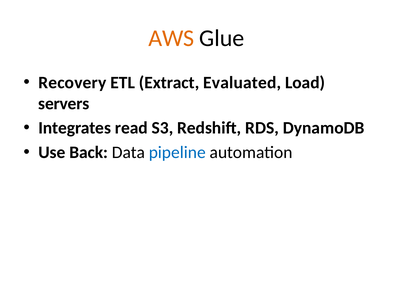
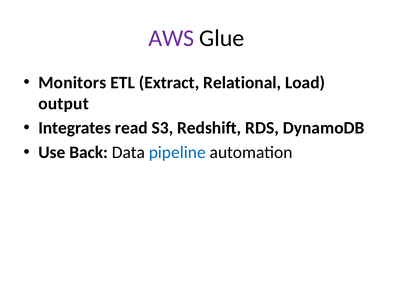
AWS colour: orange -> purple
Recovery: Recovery -> Monitors
Evaluated: Evaluated -> Relational
servers: servers -> output
